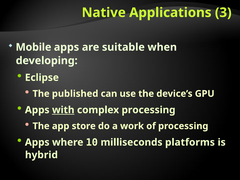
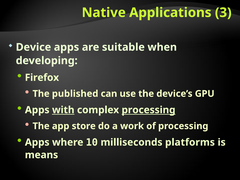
Mobile: Mobile -> Device
Eclipse: Eclipse -> Firefox
processing at (149, 110) underline: none -> present
hybrid: hybrid -> means
